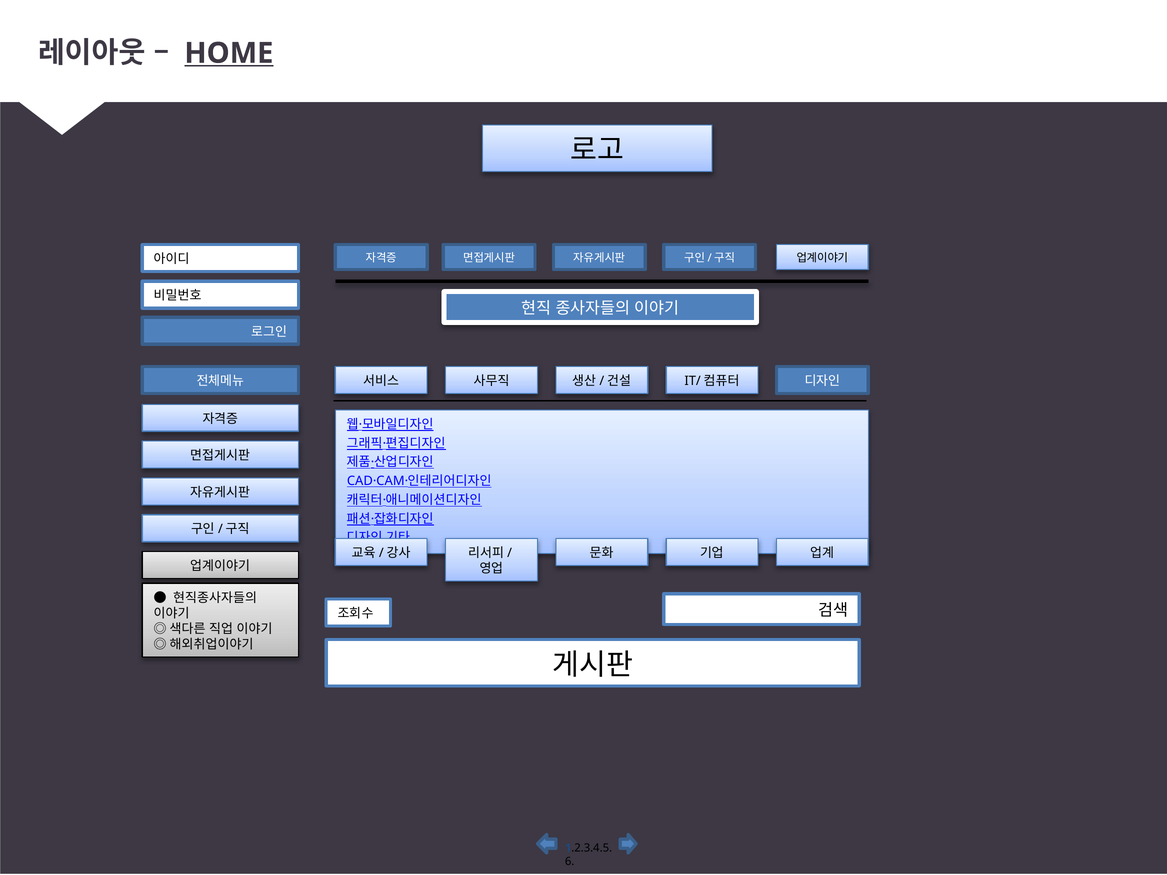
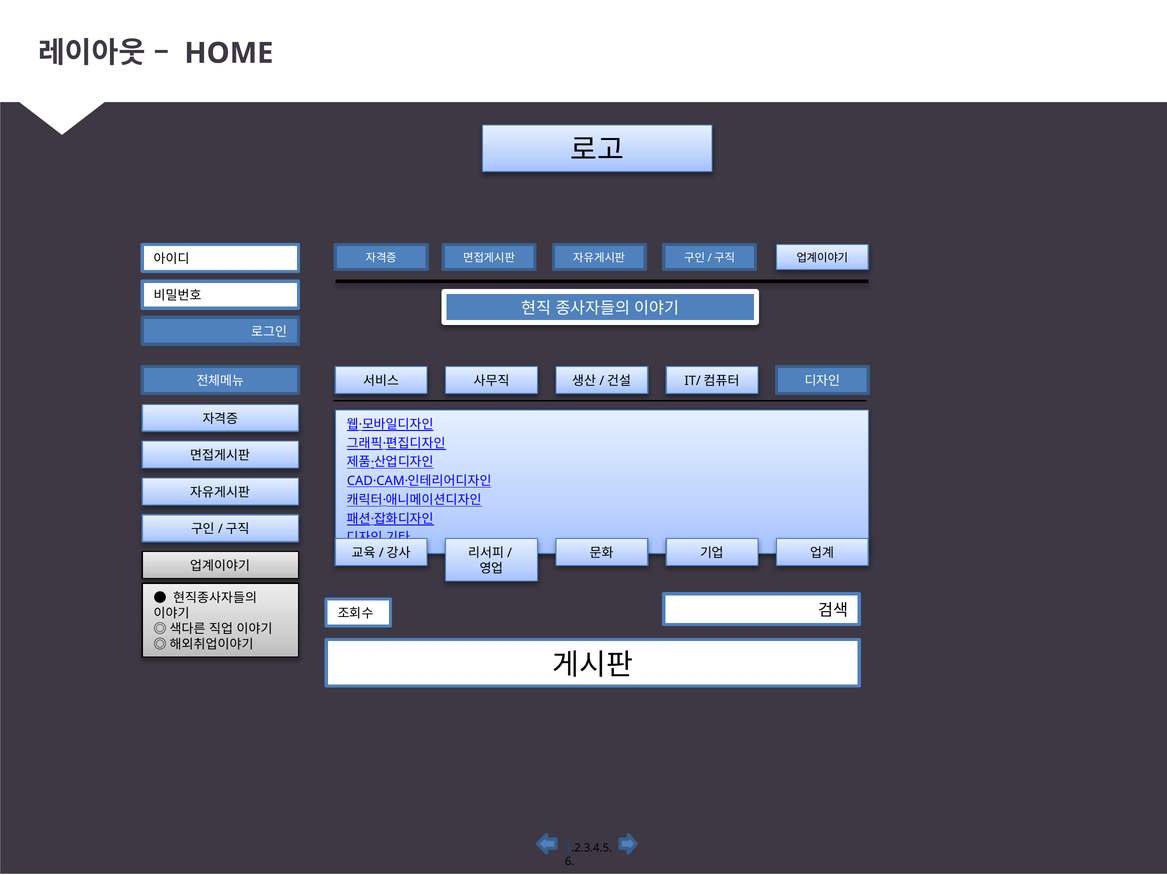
HOME underline: present -> none
